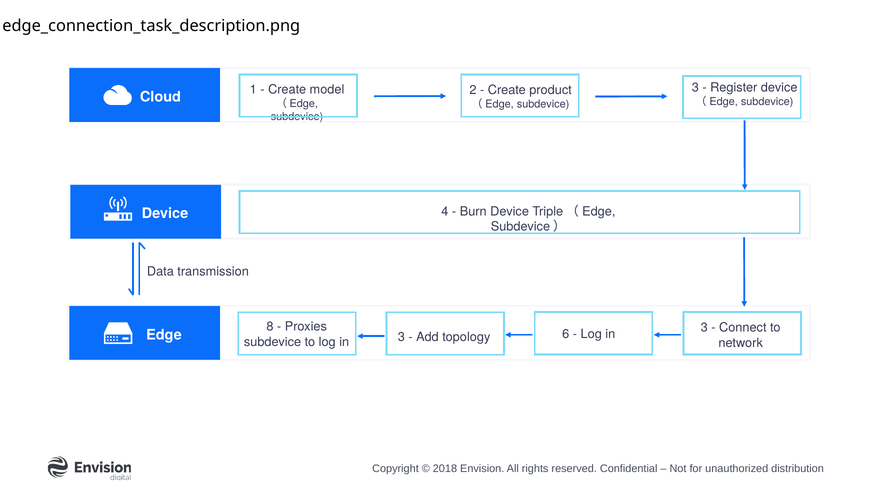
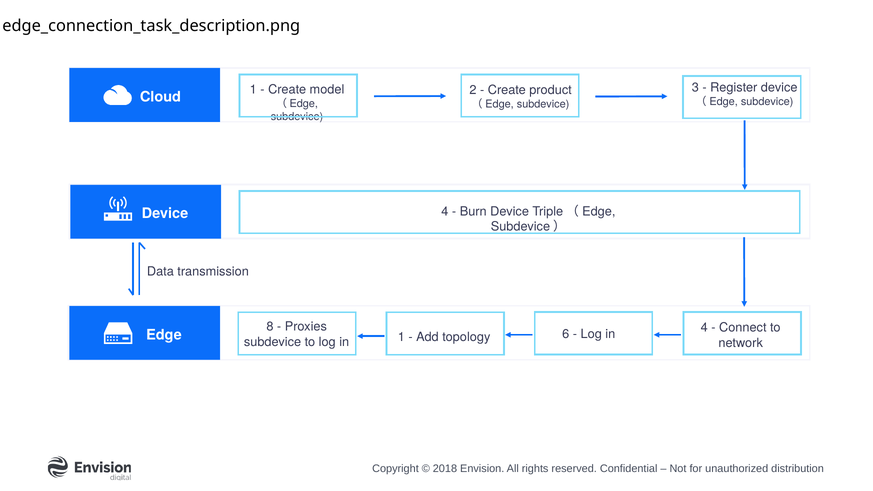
to log in 3: 3 -> 1
3 at (704, 328): 3 -> 4
